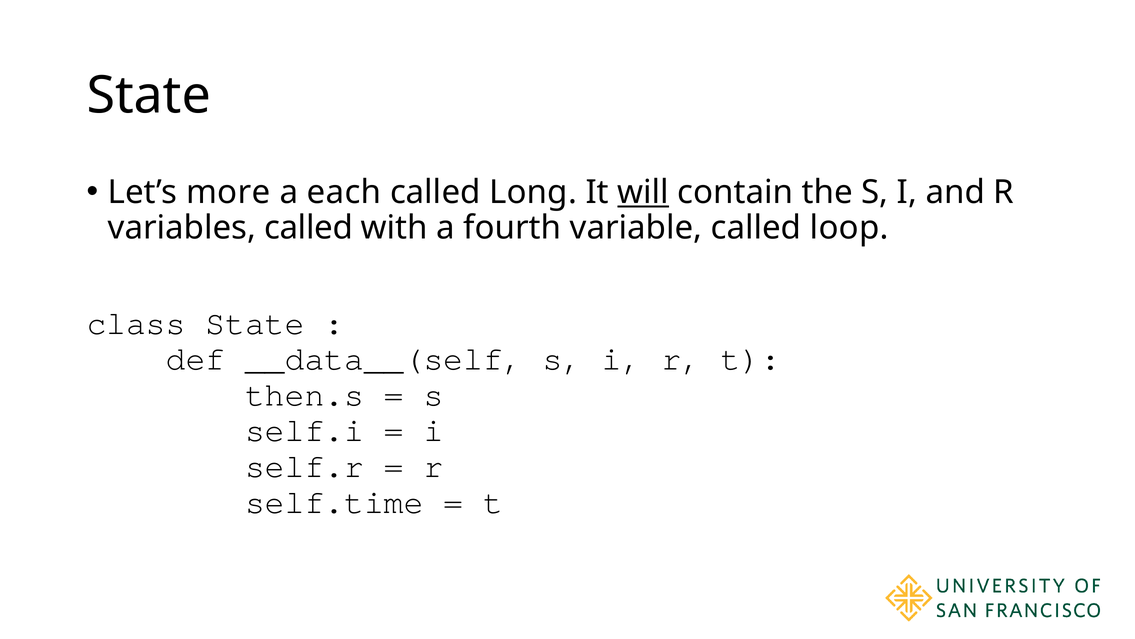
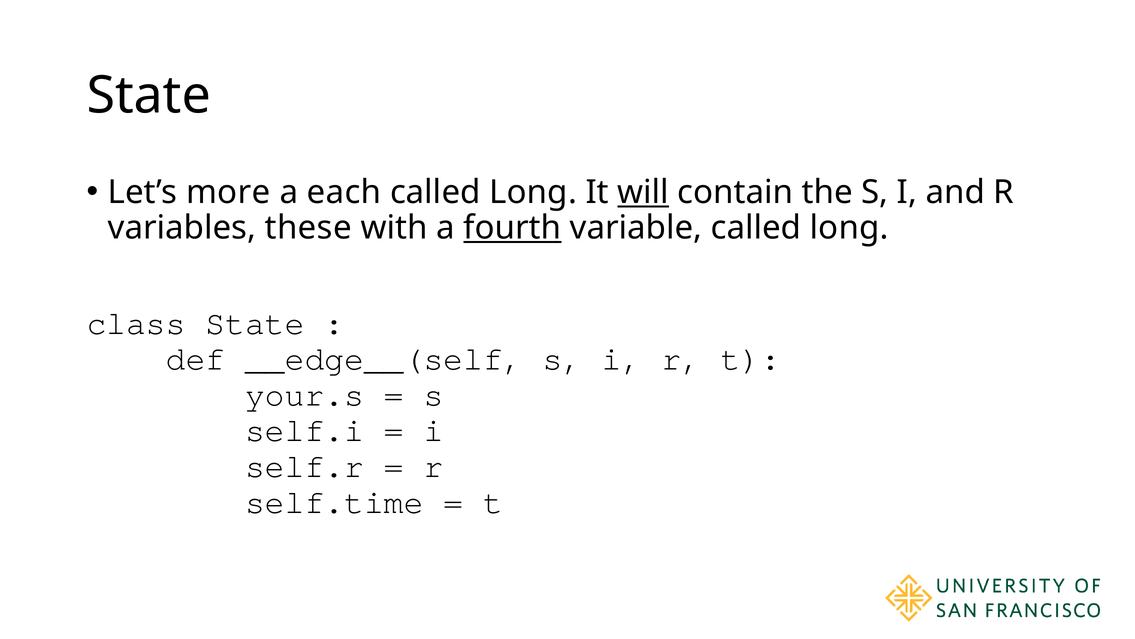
variables called: called -> these
fourth underline: none -> present
variable called loop: loop -> long
__data__(self: __data__(self -> __edge__(self
then.s: then.s -> your.s
